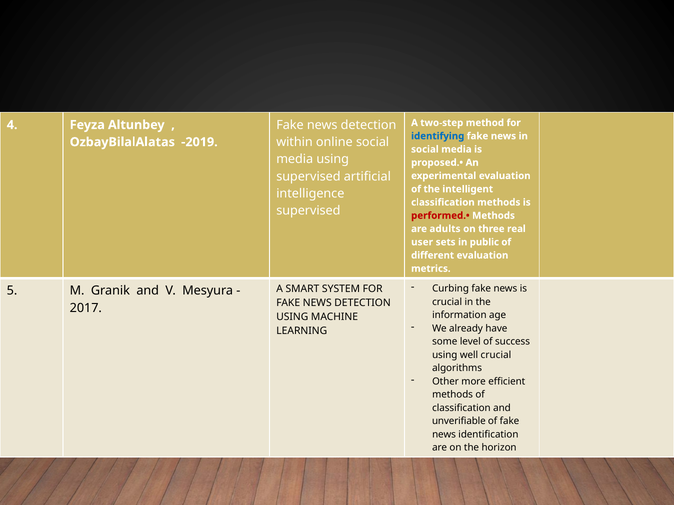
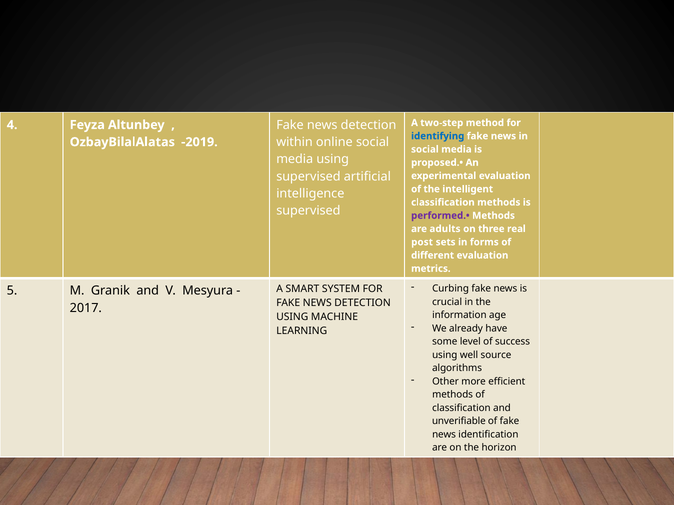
performed.• colour: red -> purple
user: user -> post
public: public -> forms
well crucial: crucial -> source
